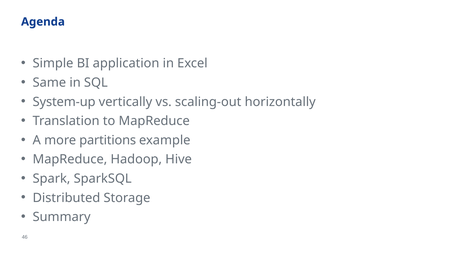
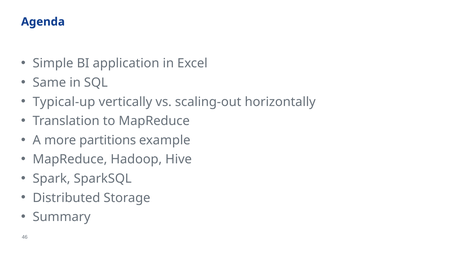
System-up: System-up -> Typical-up
